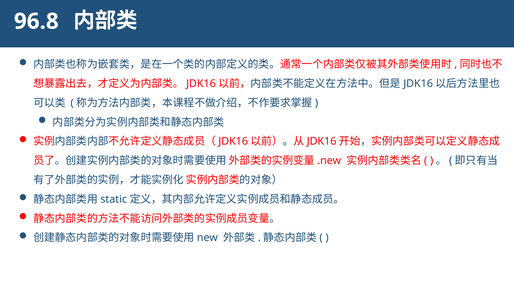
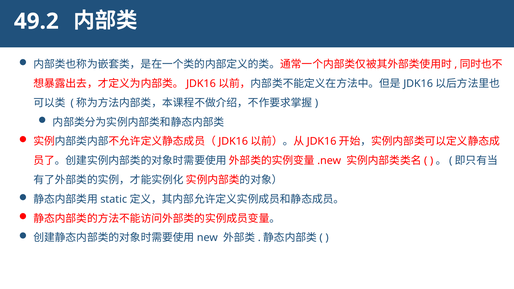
96.8: 96.8 -> 49.2
